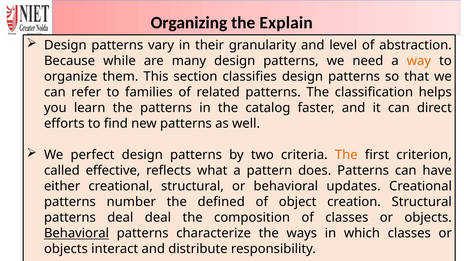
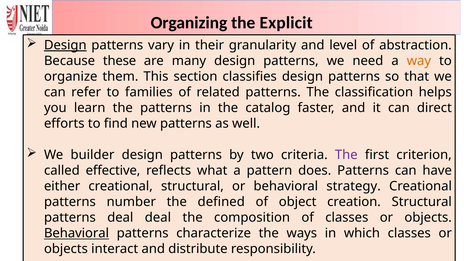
Explain: Explain -> Explicit
Design at (65, 45) underline: none -> present
while: while -> these
perfect: perfect -> builder
The at (346, 155) colour: orange -> purple
updates: updates -> strategy
